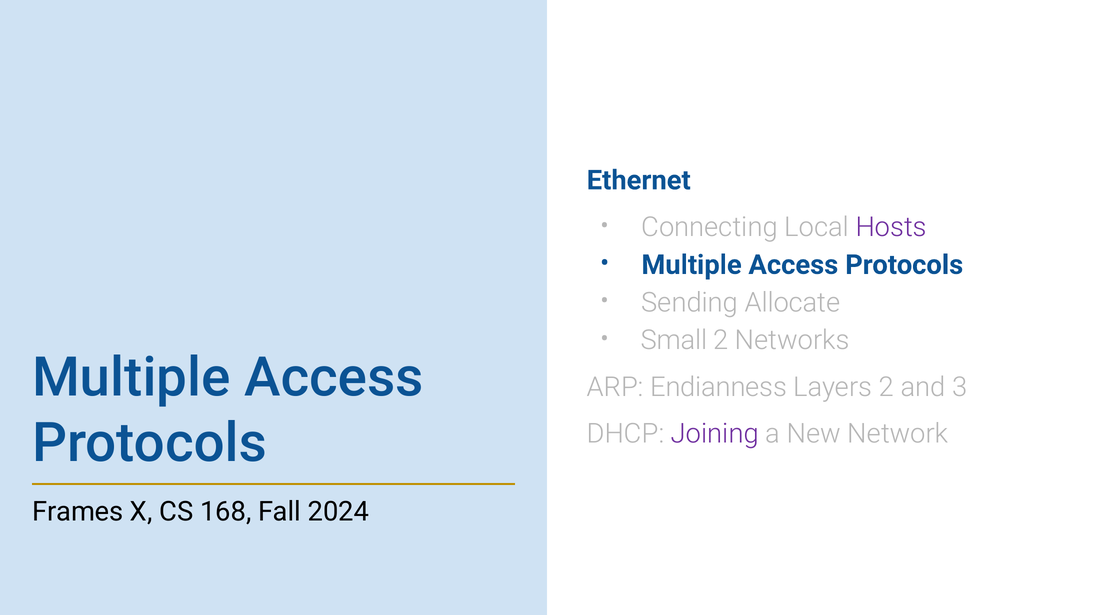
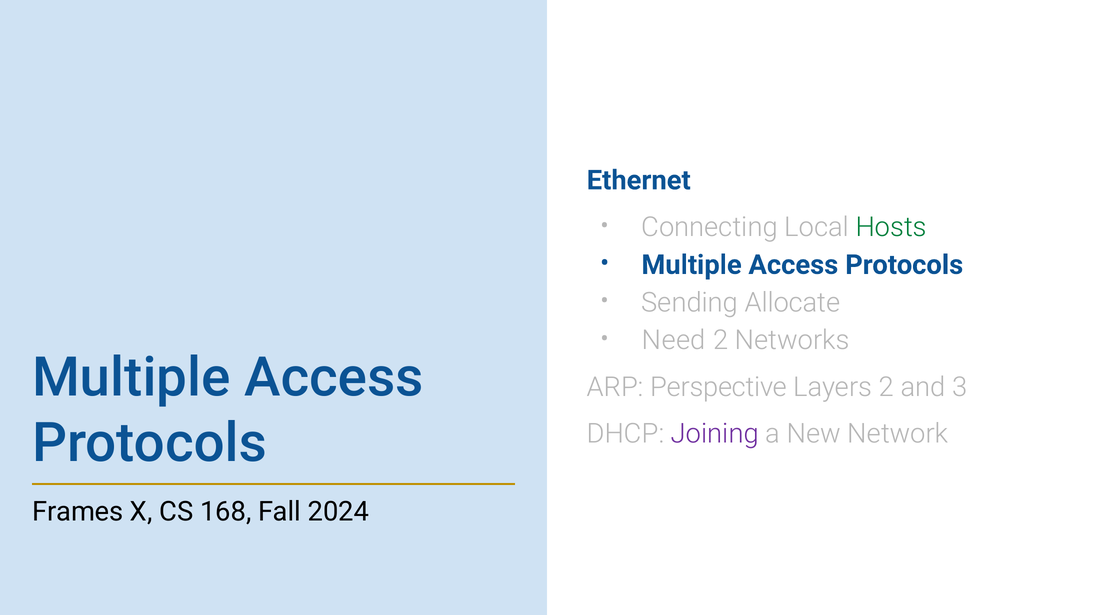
Hosts colour: purple -> green
Small: Small -> Need
Endianness: Endianness -> Perspective
